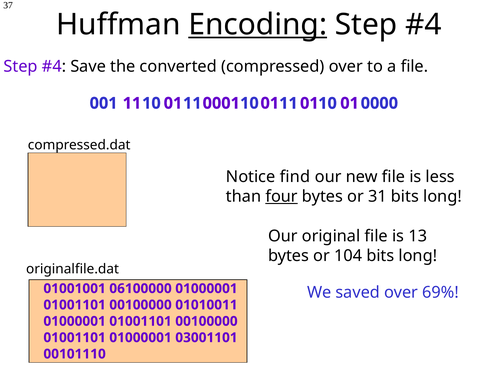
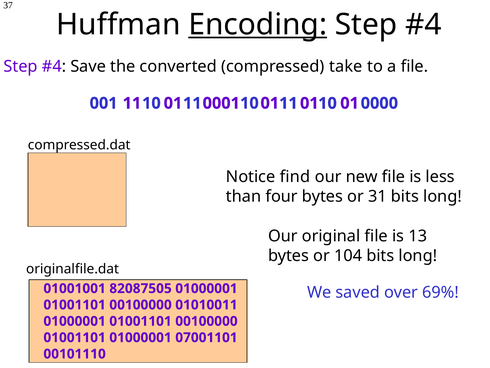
compressed over: over -> take
four underline: present -> none
06100000: 06100000 -> 82087505
03001101: 03001101 -> 07001101
